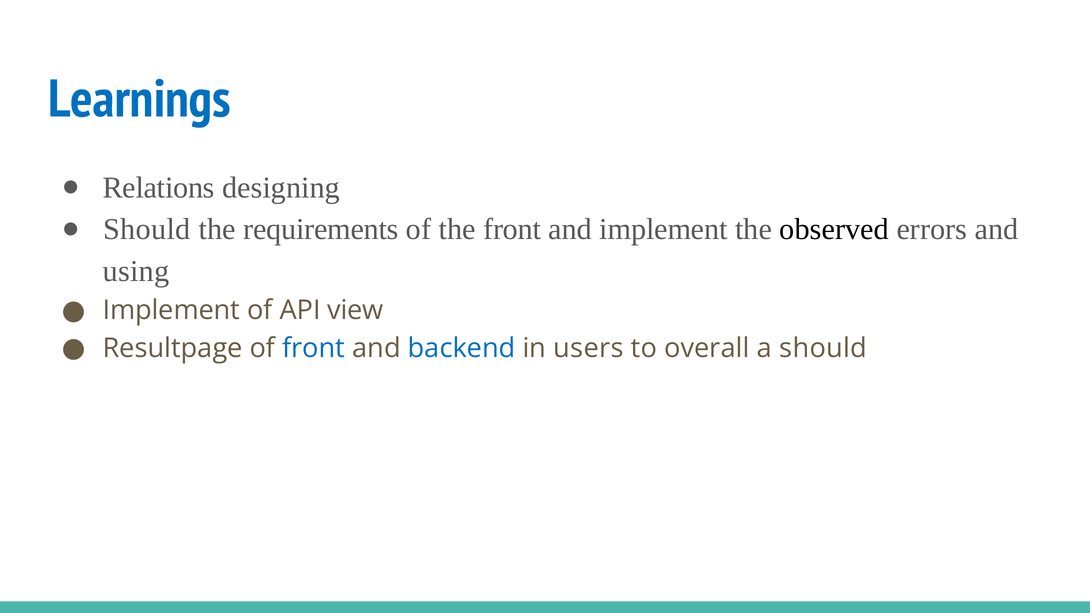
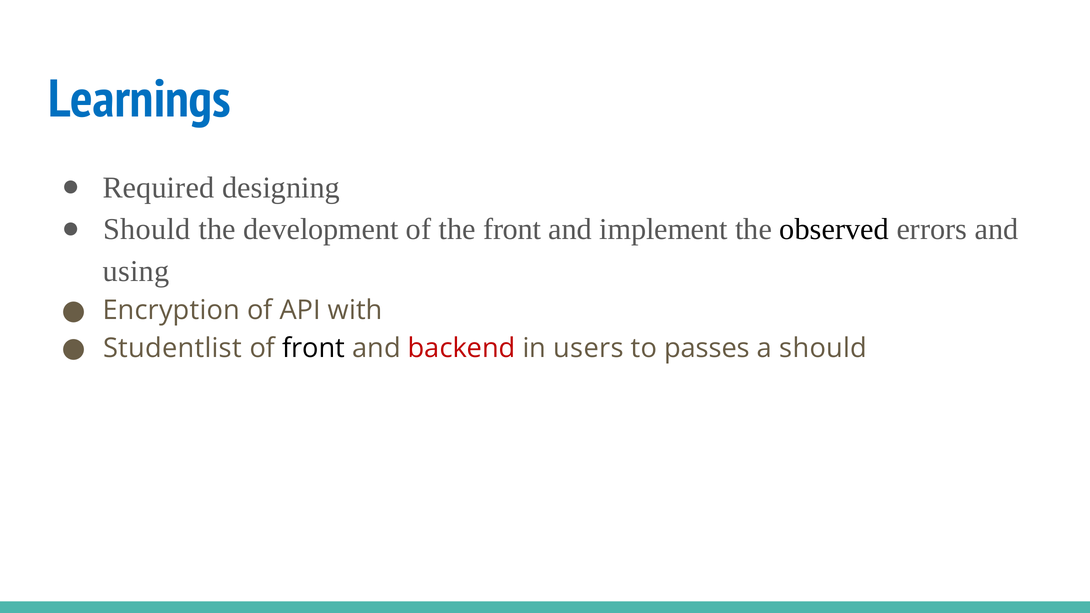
Relations: Relations -> Required
requirements: requirements -> development
Implement at (171, 311): Implement -> Encryption
view: view -> with
Resultpage: Resultpage -> Studentlist
front at (314, 348) colour: blue -> black
backend colour: blue -> red
overall: overall -> passes
